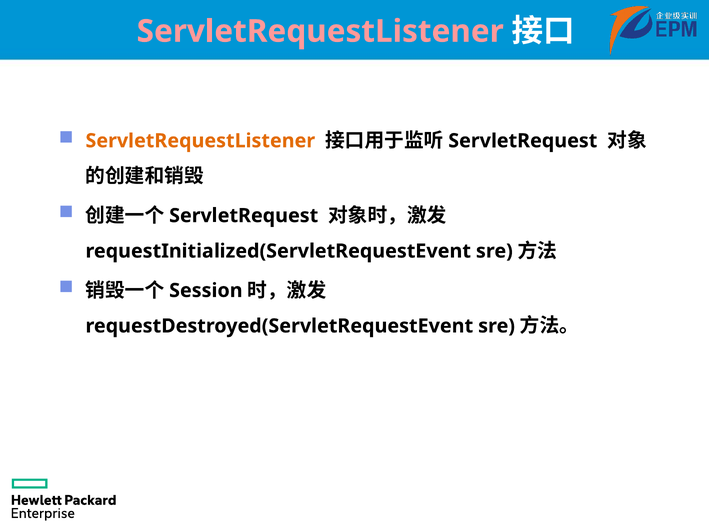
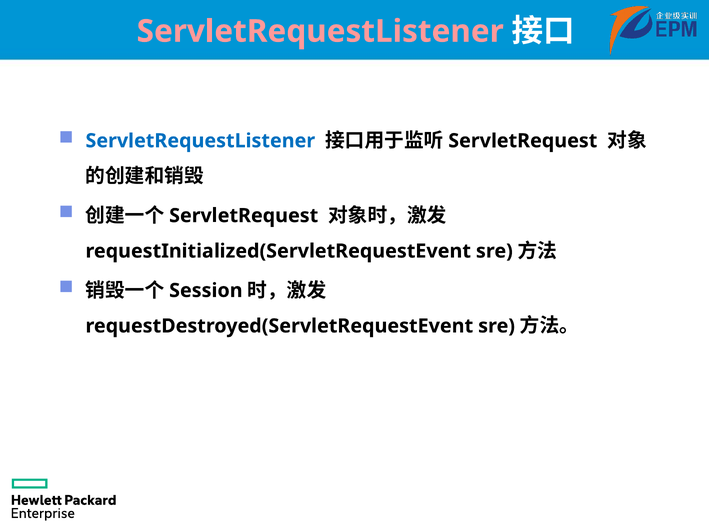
ServletRequestListener at (200, 141) colour: orange -> blue
